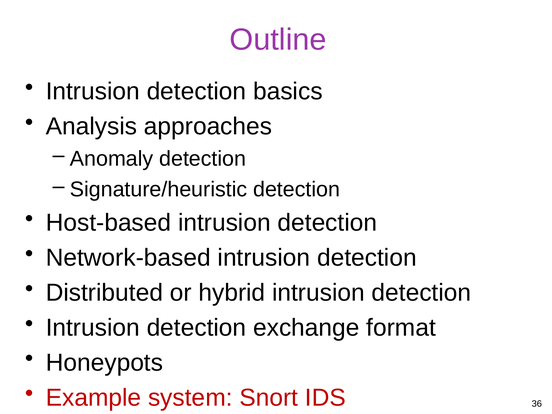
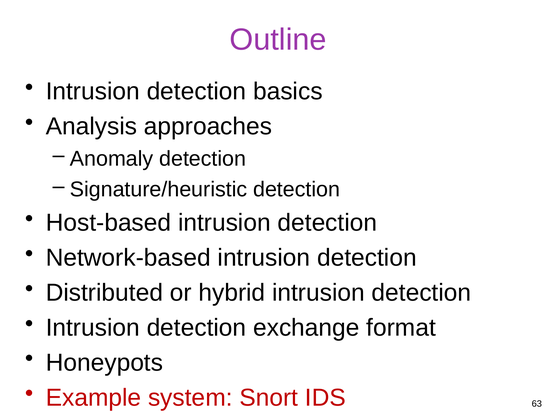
36: 36 -> 63
